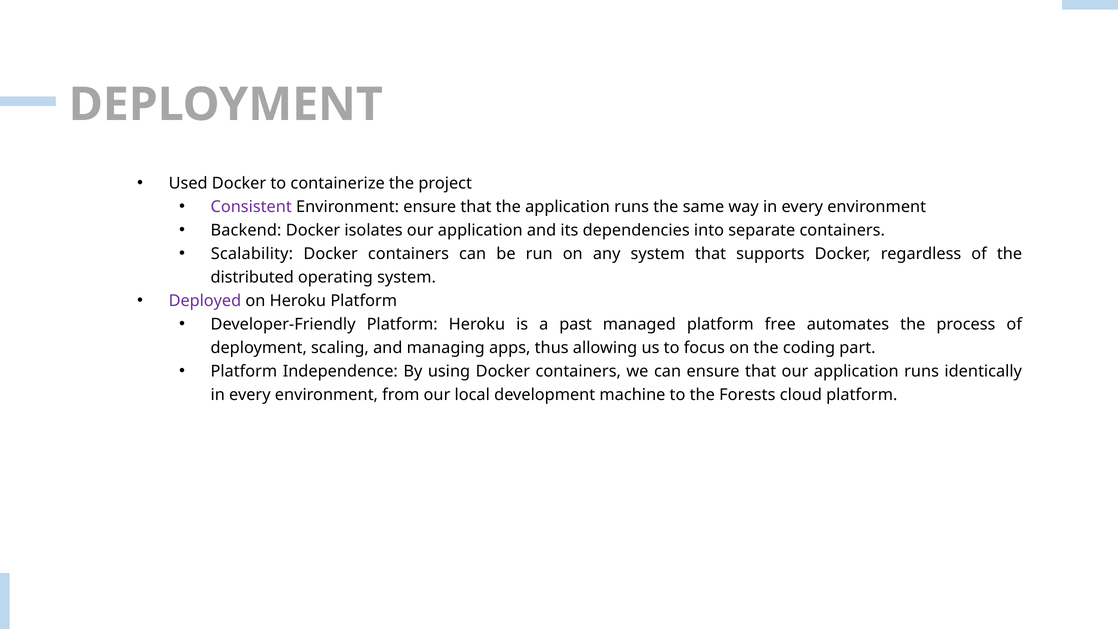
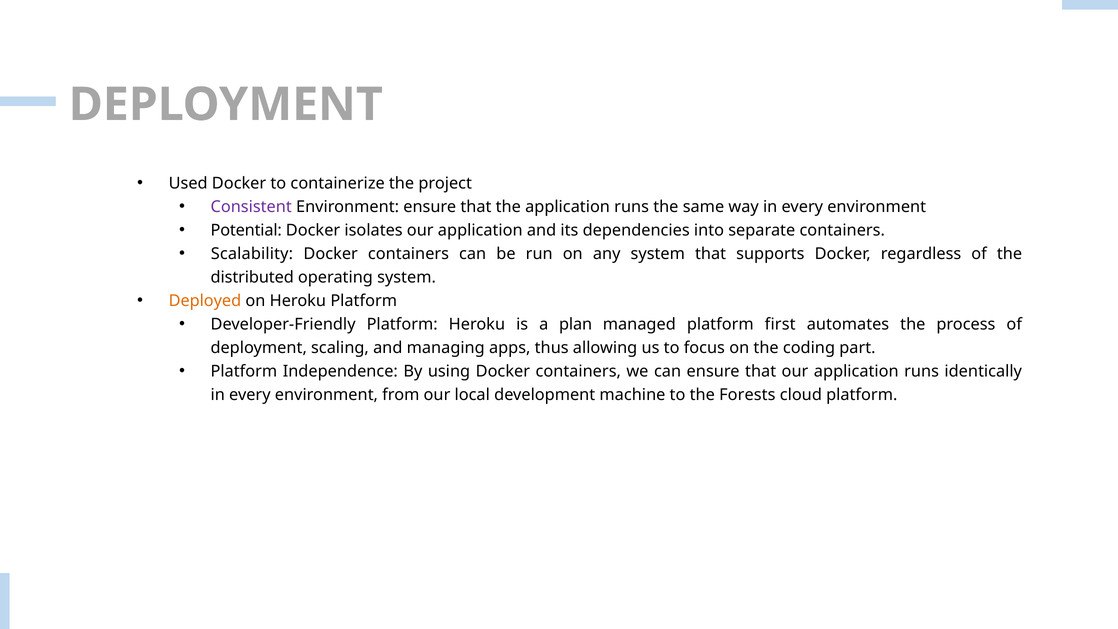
Backend: Backend -> Potential
Deployed colour: purple -> orange
past: past -> plan
free: free -> first
